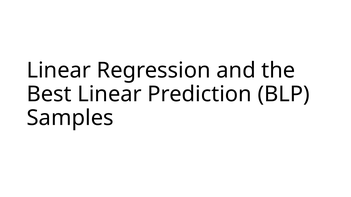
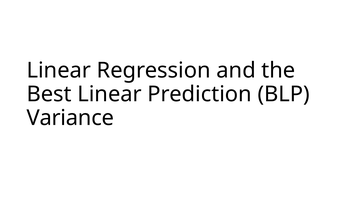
Samples: Samples -> Variance
